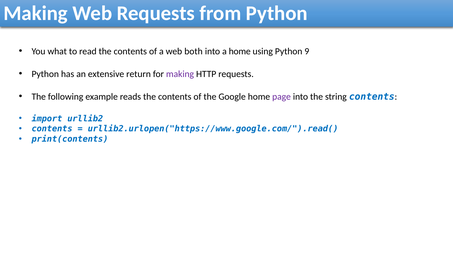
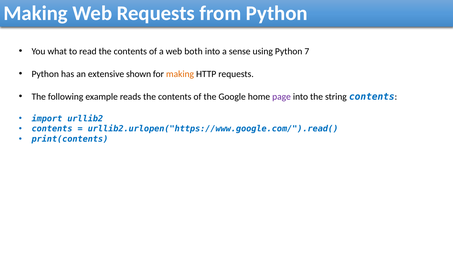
a home: home -> sense
9: 9 -> 7
return: return -> shown
making at (180, 74) colour: purple -> orange
